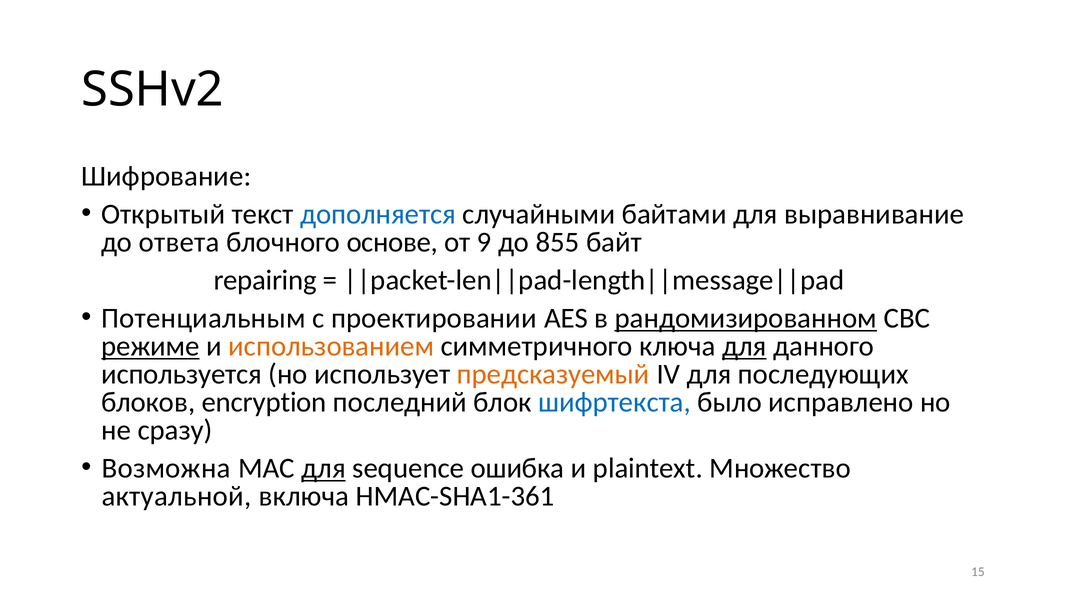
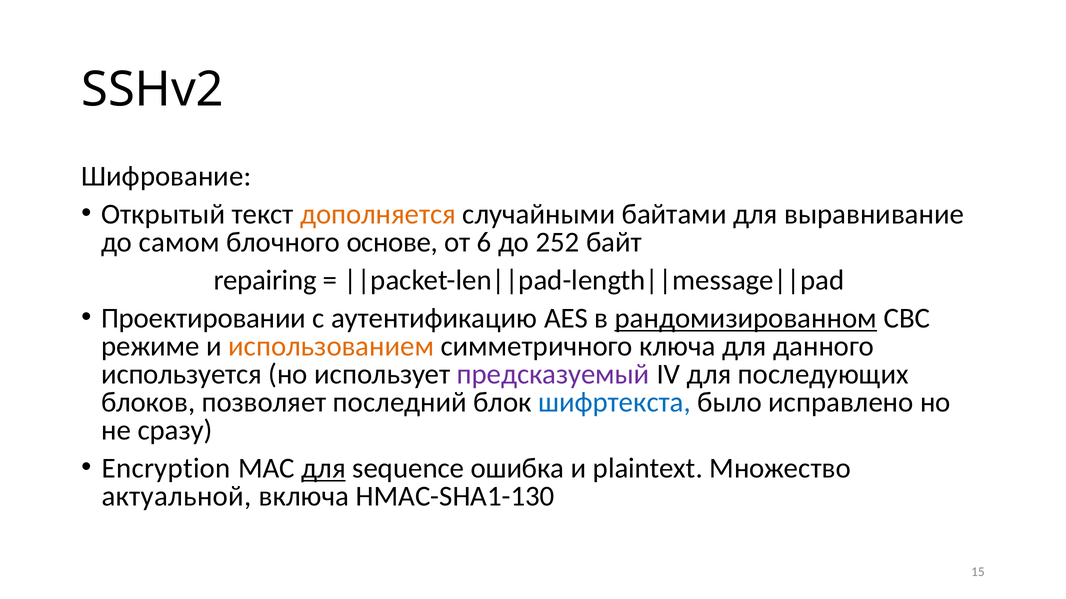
дополняется colour: blue -> orange
ответа: ответа -> самом
9: 9 -> 6
855: 855 -> 252
Потенциальным: Потенциальным -> Проектировании
проектировании: проектировании -> аутентификацию
режиме underline: present -> none
для at (744, 347) underline: present -> none
предсказуемый colour: orange -> purple
encryption: encryption -> позволяет
Возможна: Возможна -> Encryption
HMAC-SHA1-361: HMAC-SHA1-361 -> HMAC-SHA1-130
